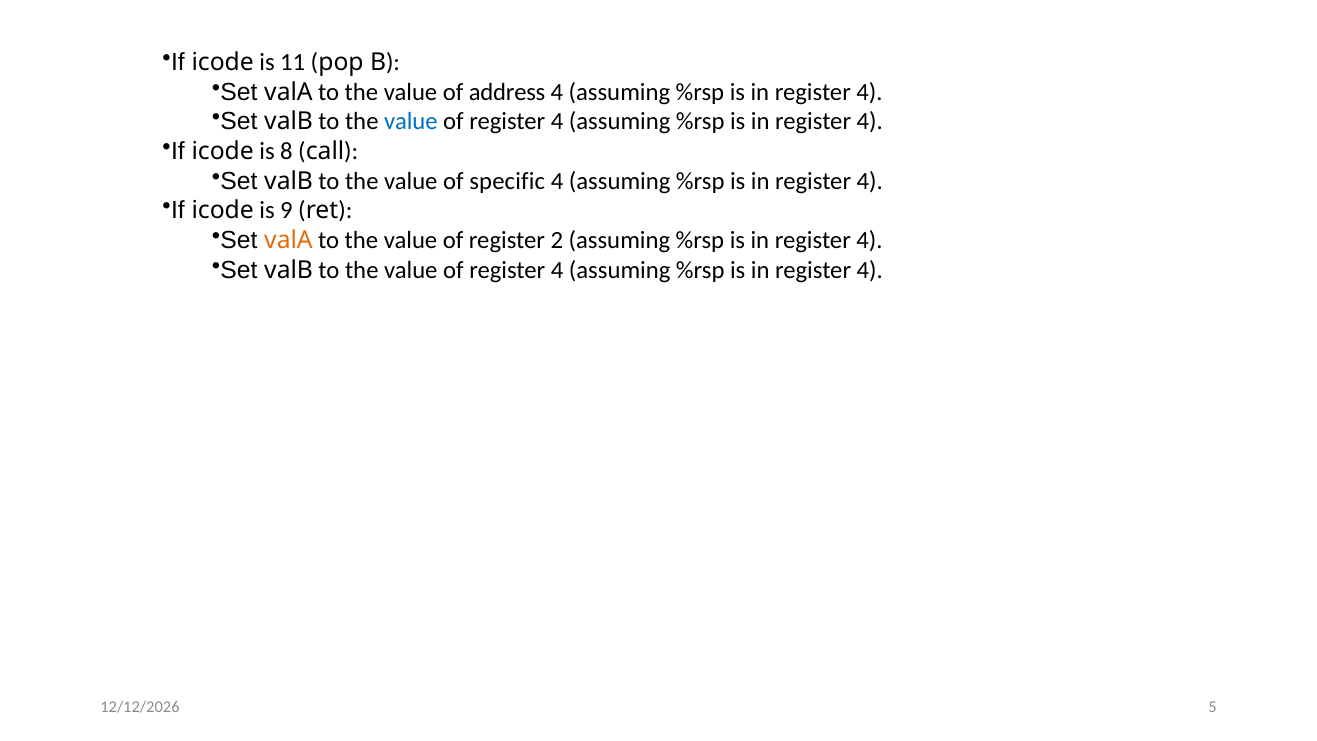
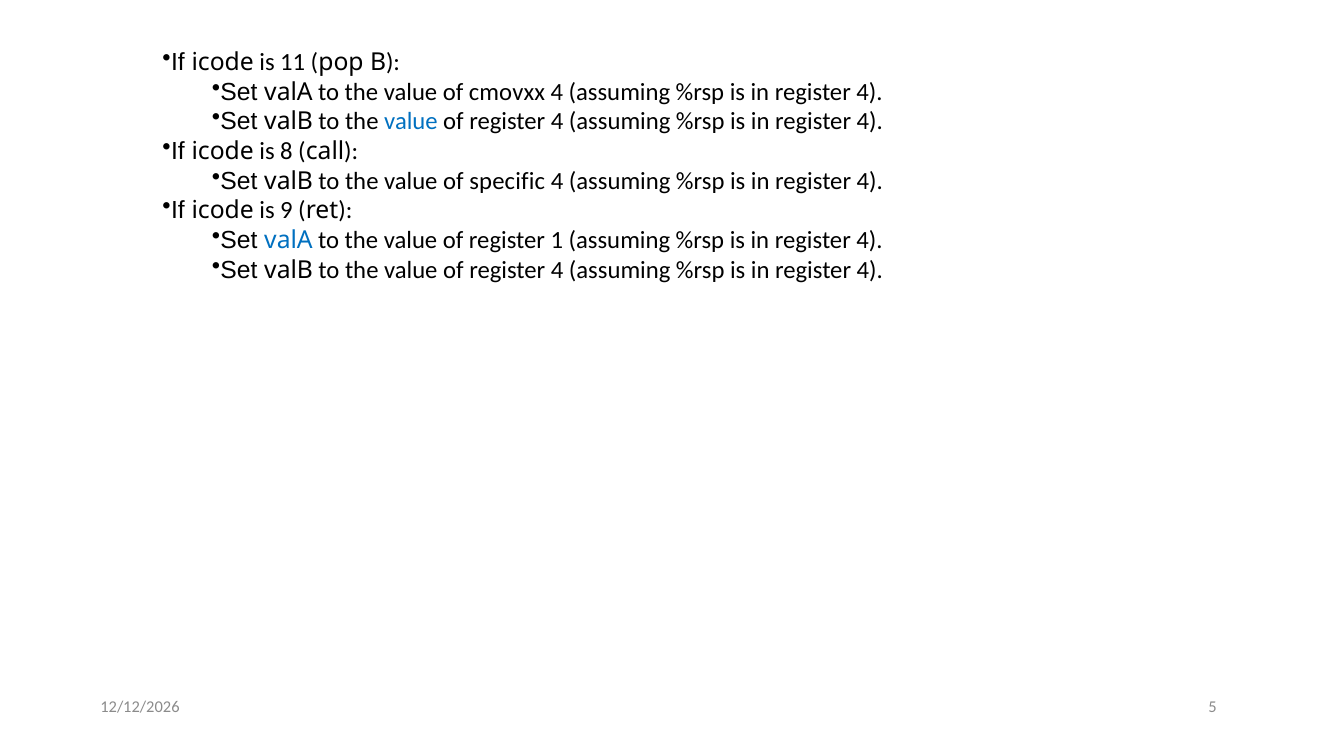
address: address -> cmovxx
valA at (288, 240) colour: orange -> blue
2: 2 -> 1
